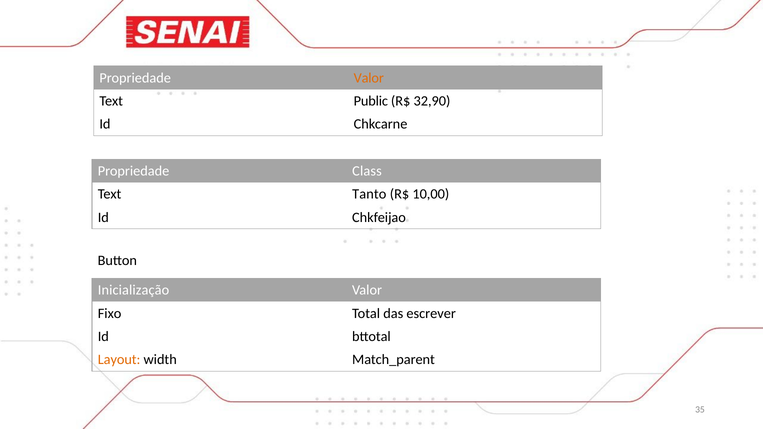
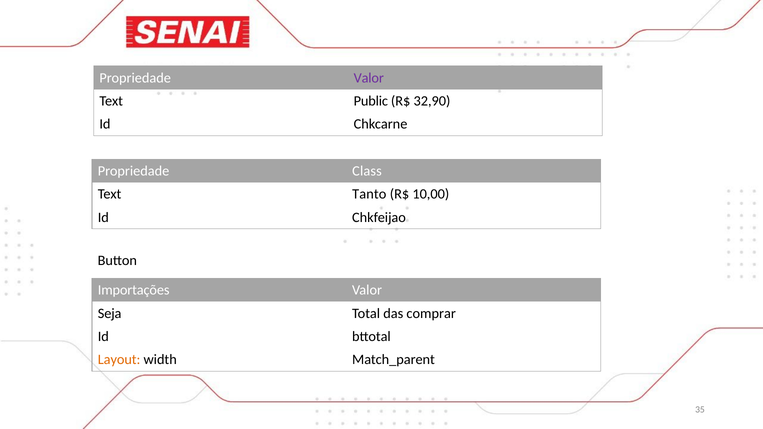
Valor at (369, 78) colour: orange -> purple
Inicialização: Inicialização -> Importações
Fixo: Fixo -> Seja
escrever: escrever -> comprar
